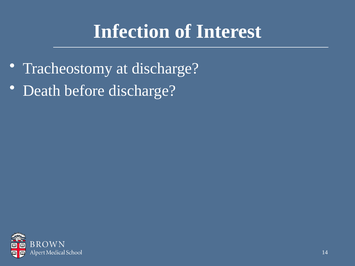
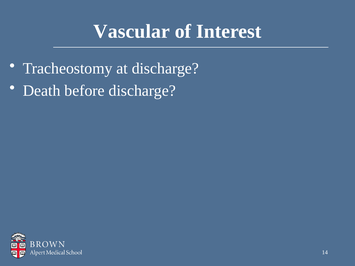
Infection: Infection -> Vascular
